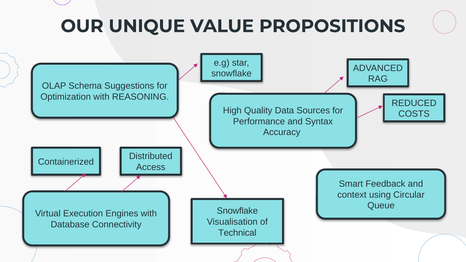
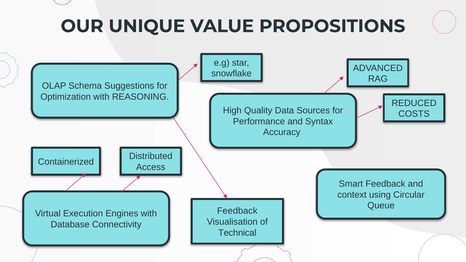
Snowflake at (237, 211): Snowflake -> Feedback
